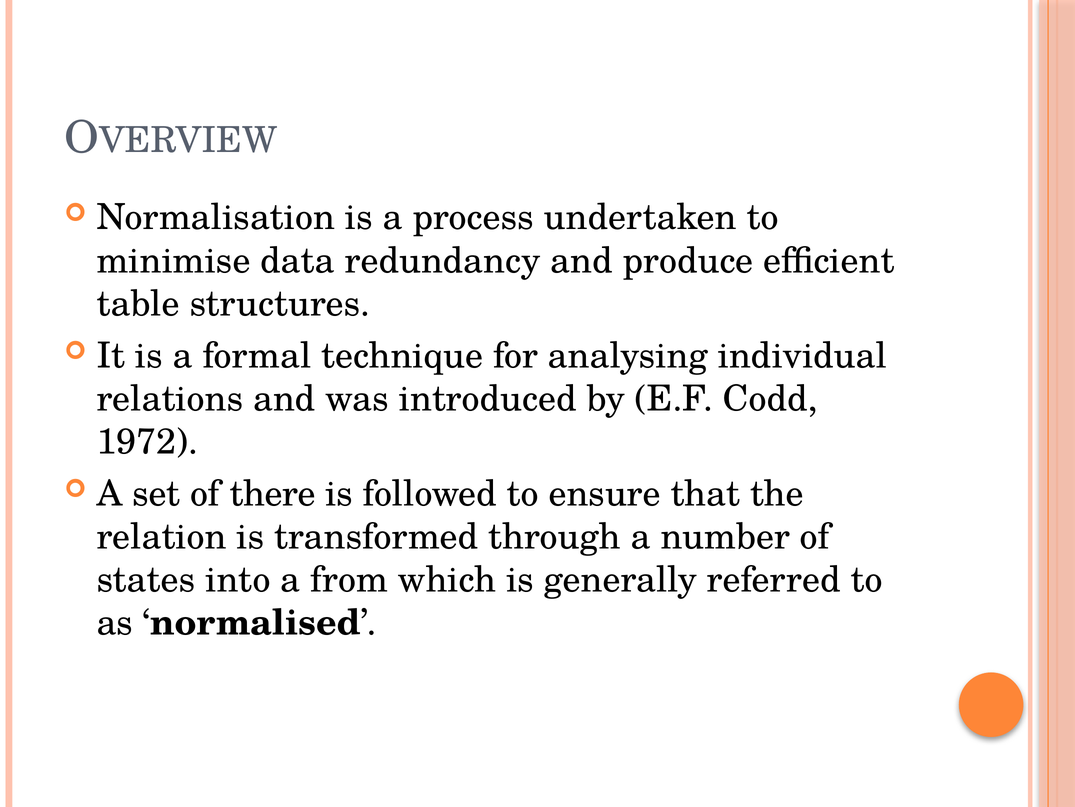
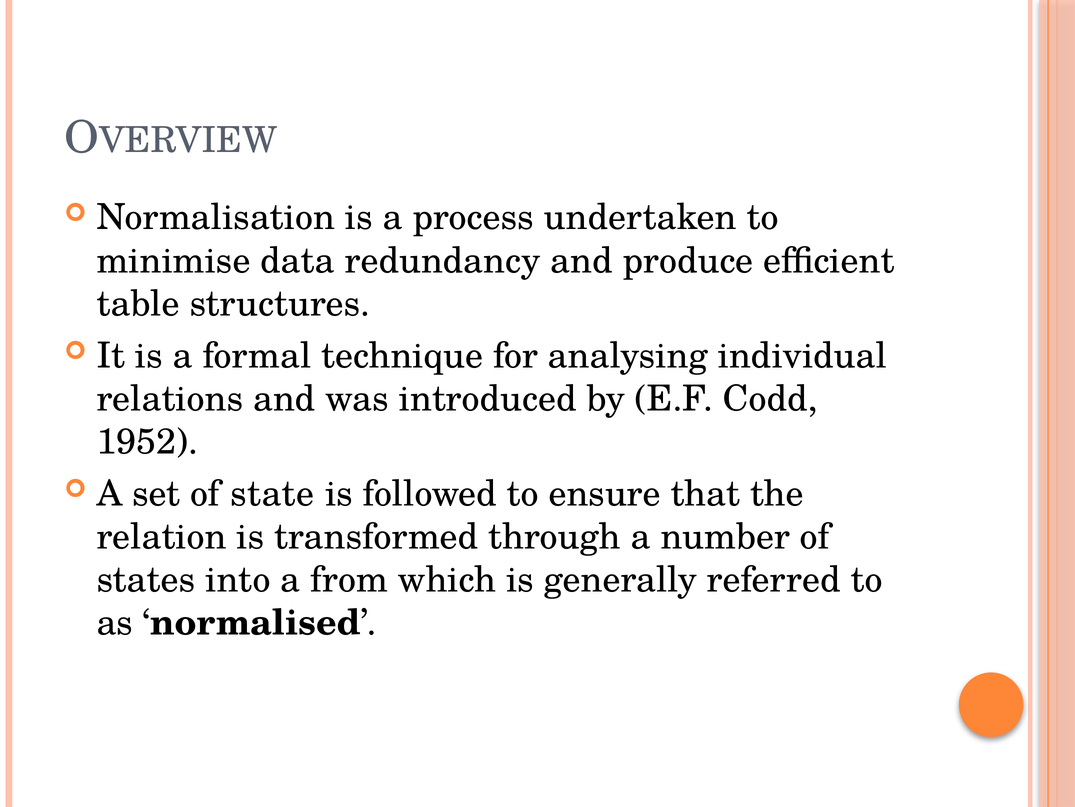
1972: 1972 -> 1952
there: there -> state
